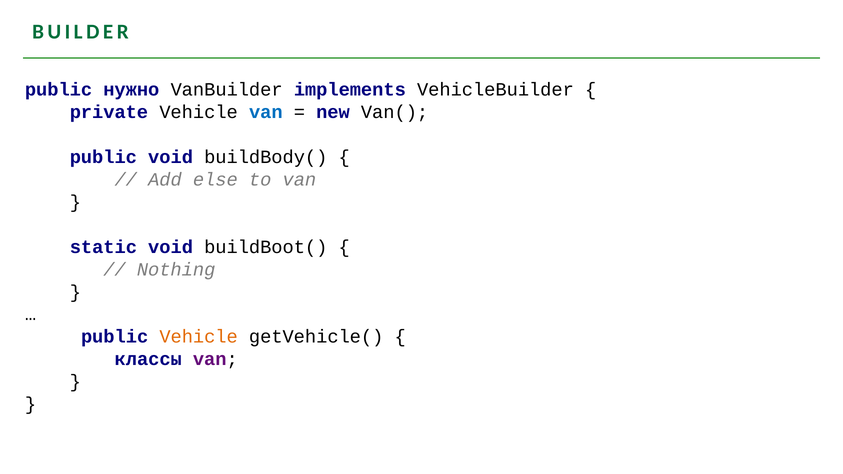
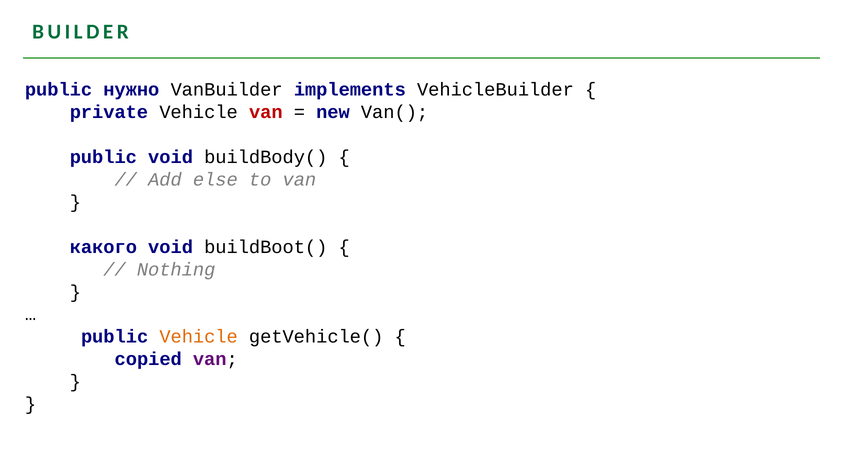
van at (266, 112) colour: blue -> red
static: static -> какого
классы: классы -> copied
